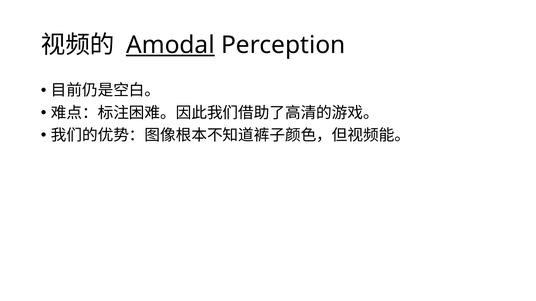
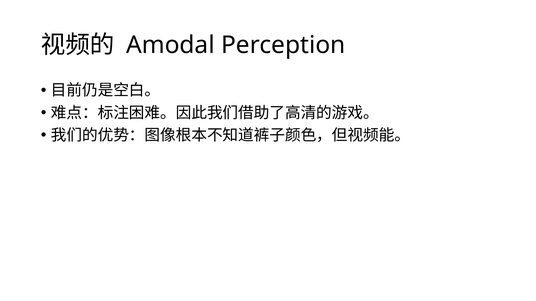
Amodal underline: present -> none
